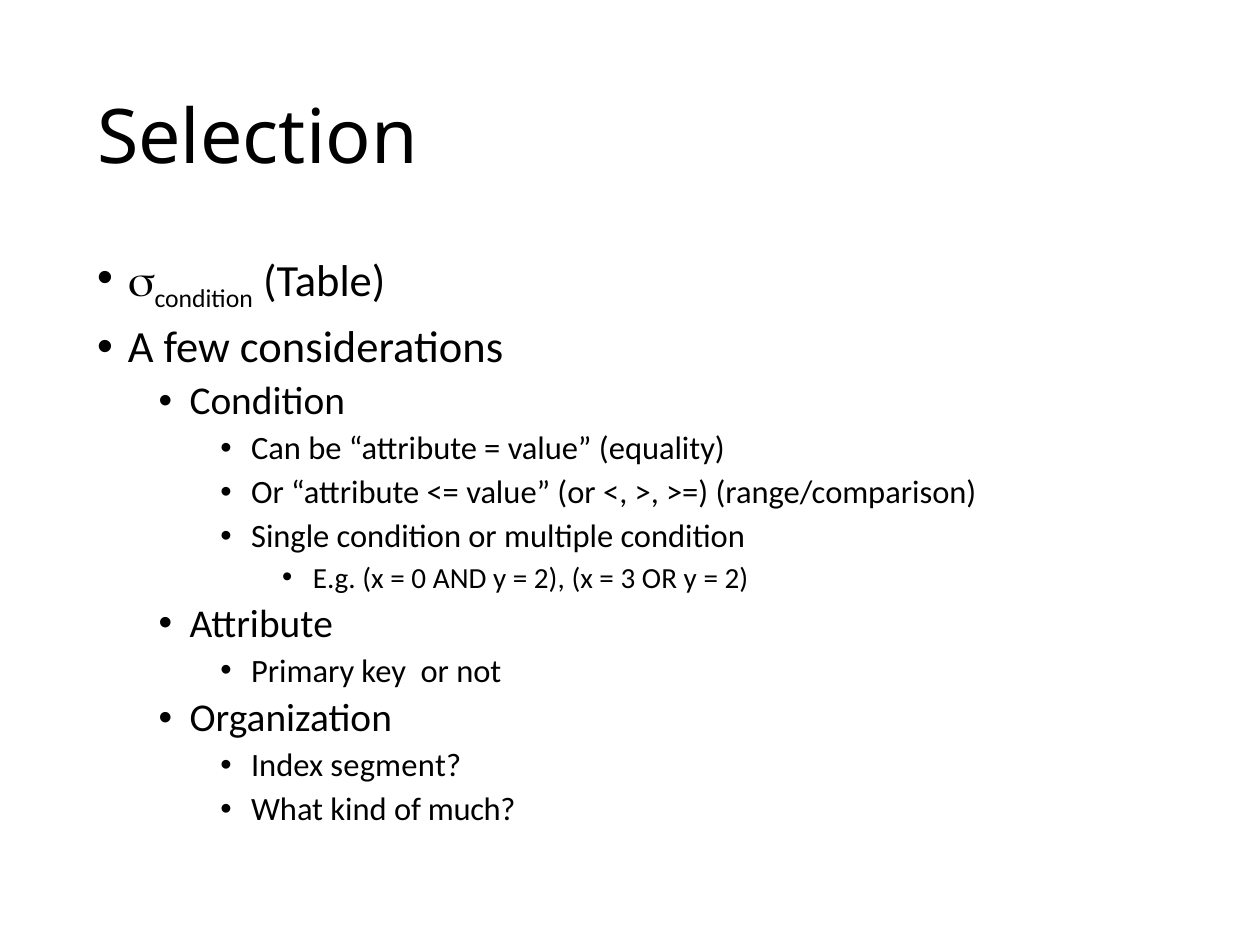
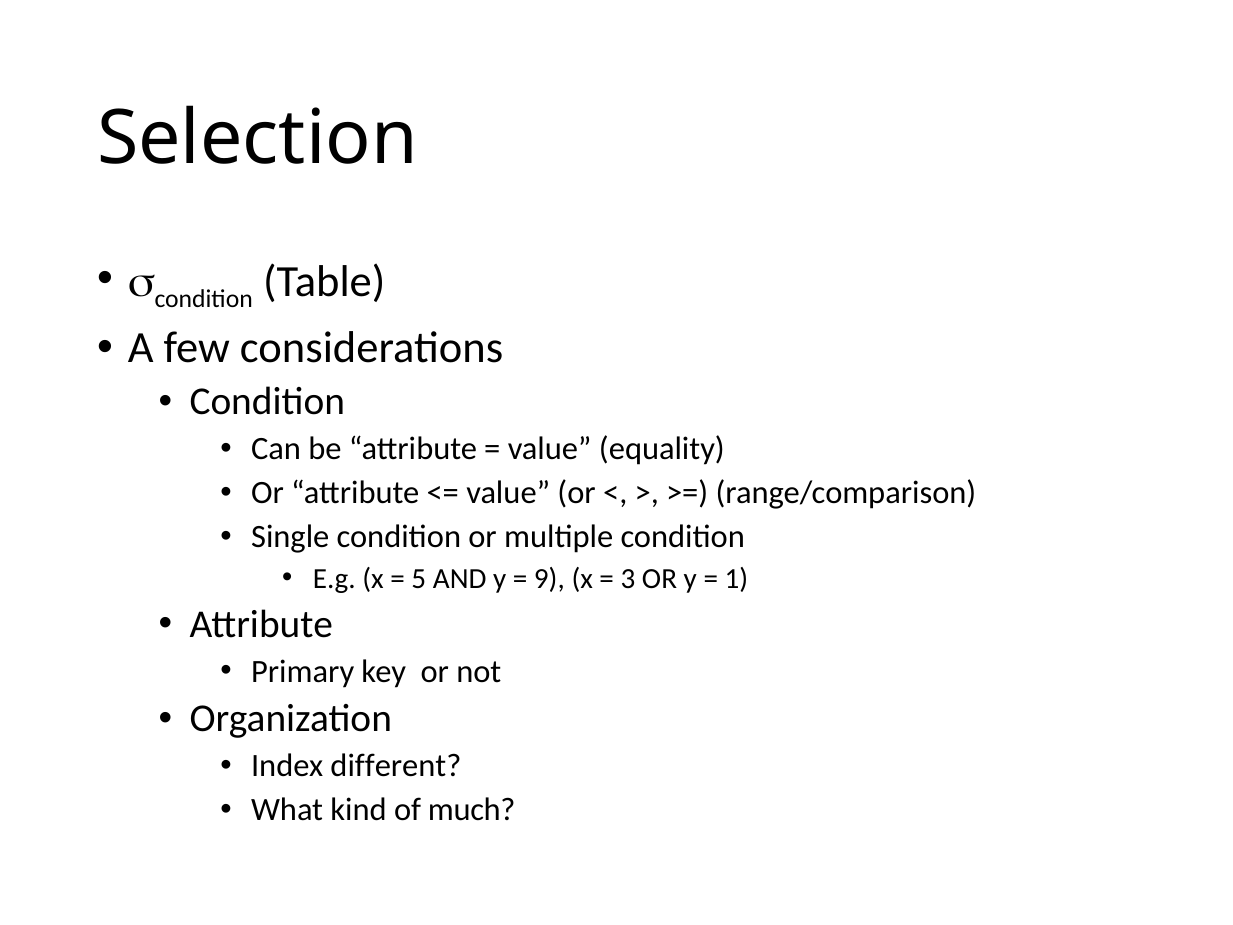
0: 0 -> 5
2 at (549, 578): 2 -> 9
2 at (737, 578): 2 -> 1
segment: segment -> different
